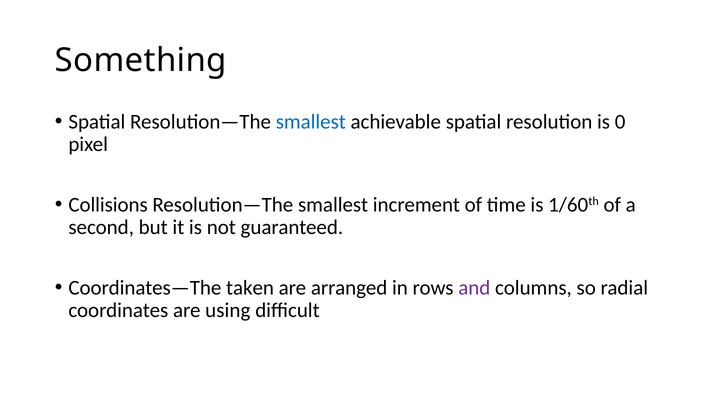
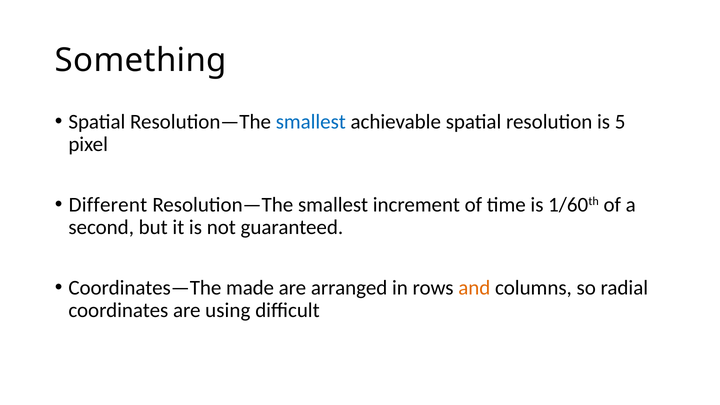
0: 0 -> 5
Collisions: Collisions -> Different
taken: taken -> made
and colour: purple -> orange
